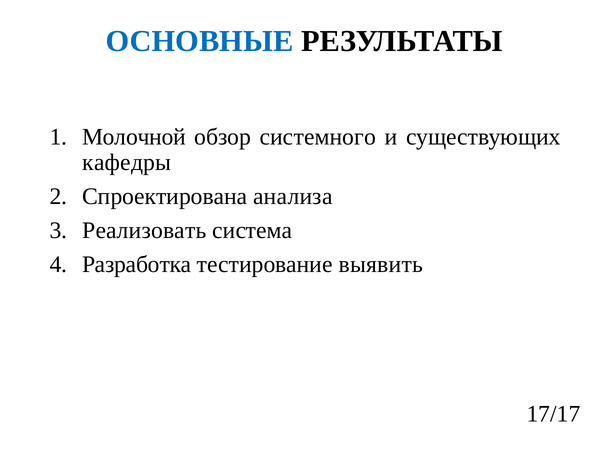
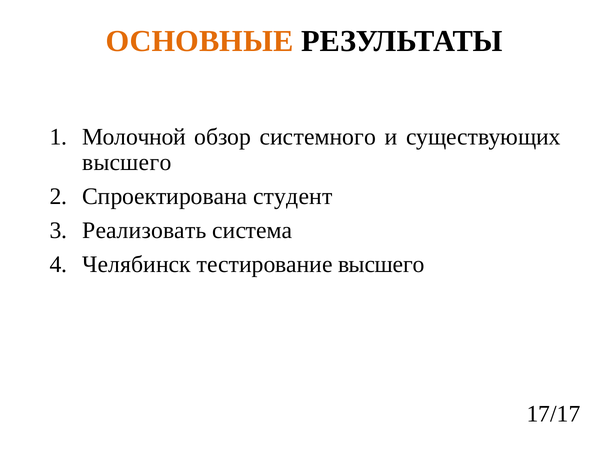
ОСНОВНЫЕ colour: blue -> orange
кафедры at (127, 163): кафедры -> высшего
анализа: анализа -> студент
Разработка: Разработка -> Челябинск
тестирование выявить: выявить -> высшего
